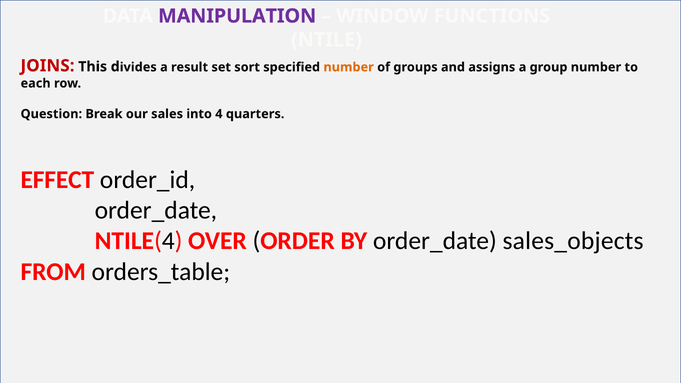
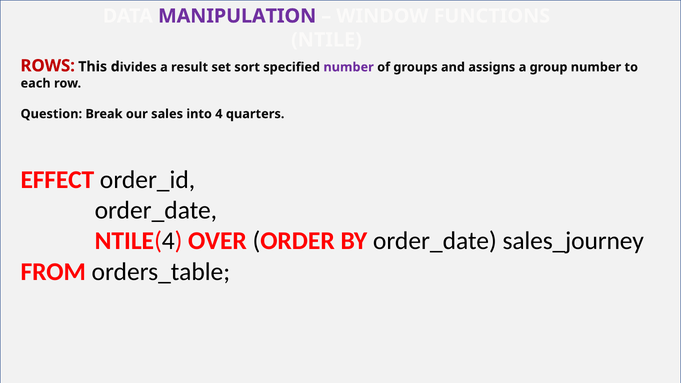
JOINS: JOINS -> ROWS
number at (349, 67) colour: orange -> purple
sales_objects: sales_objects -> sales_journey
